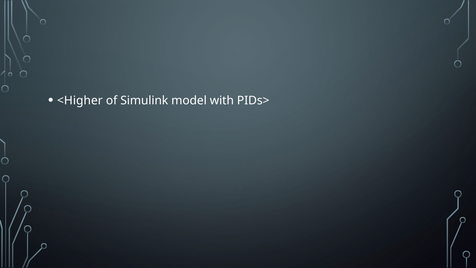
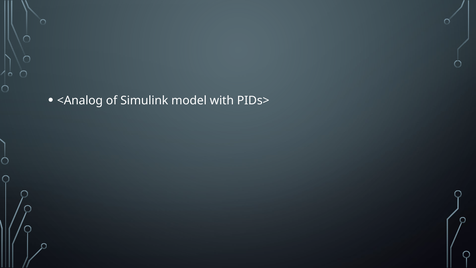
<Higher: <Higher -> <Analog
